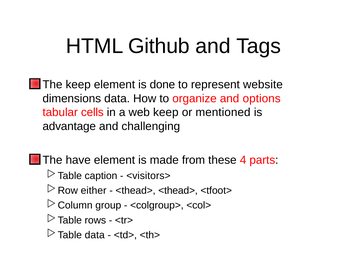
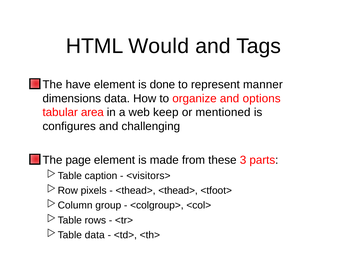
Github: Github -> Would
The keep: keep -> have
website: website -> manner
cells: cells -> area
advantage: advantage -> configures
have: have -> page
4: 4 -> 3
either: either -> pixels
